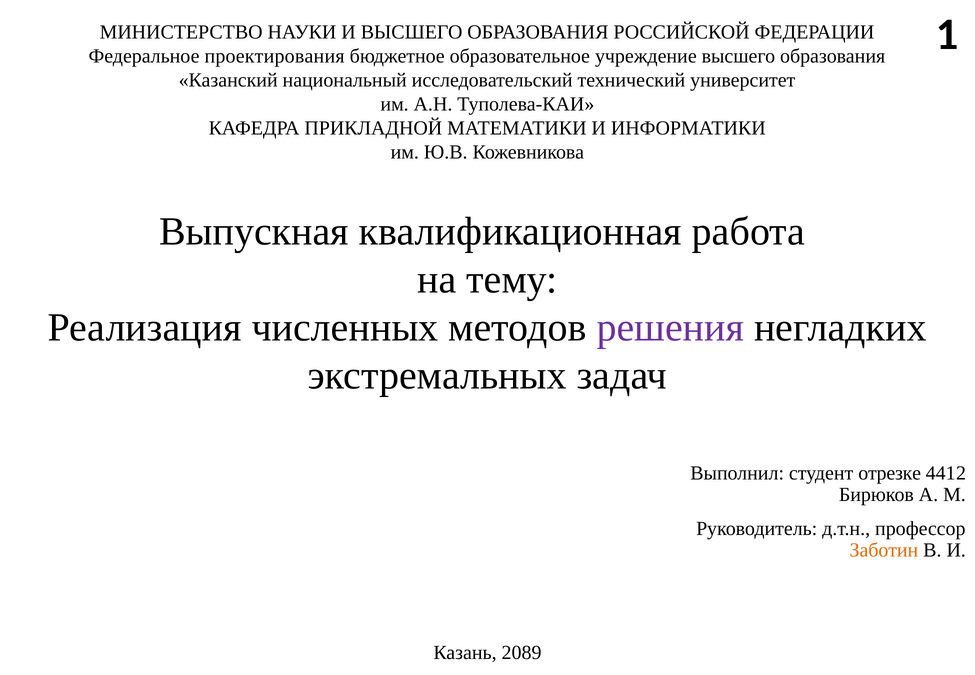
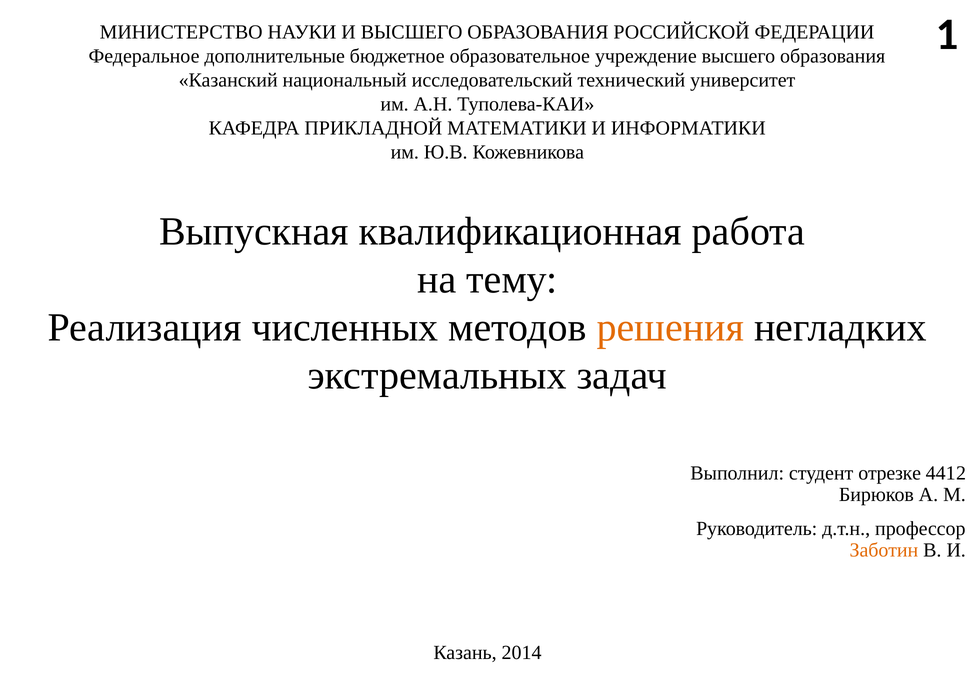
проектирования: проектирования -> дополнительные
решения colour: purple -> orange
2089: 2089 -> 2014
